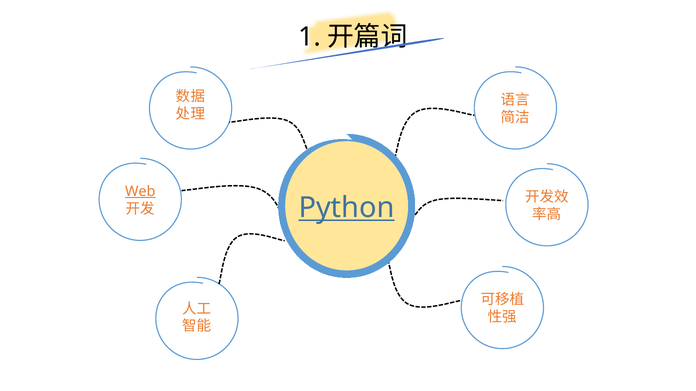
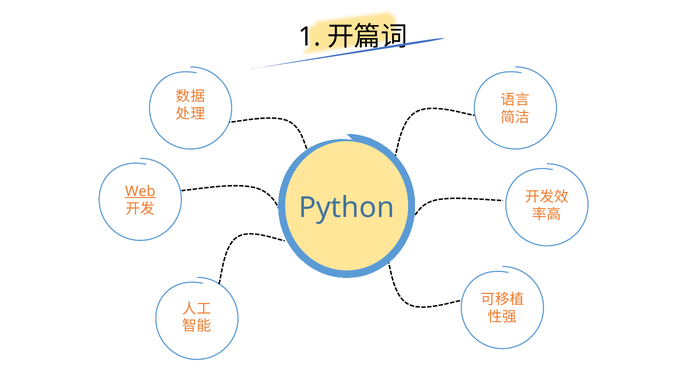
Python underline: present -> none
